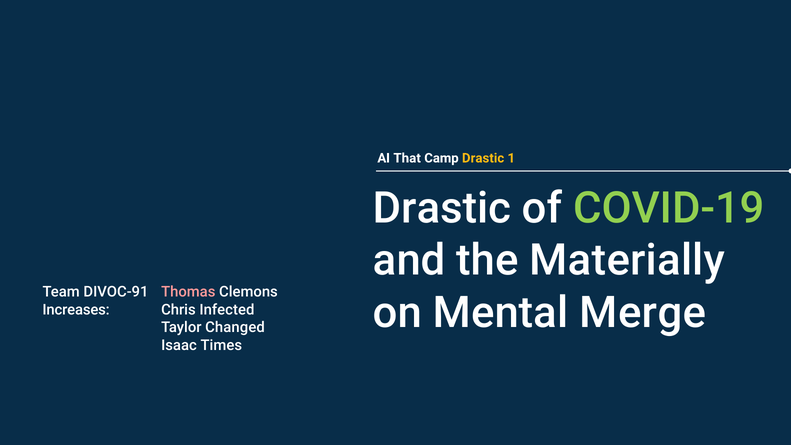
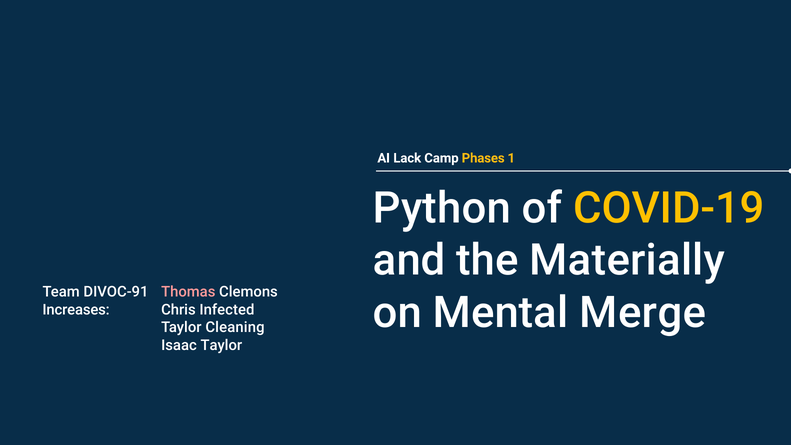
That: That -> Lack
Camp Drastic: Drastic -> Phases
Drastic at (442, 208): Drastic -> Python
COVID-19 colour: light green -> yellow
Changed: Changed -> Cleaning
Isaac Times: Times -> Taylor
